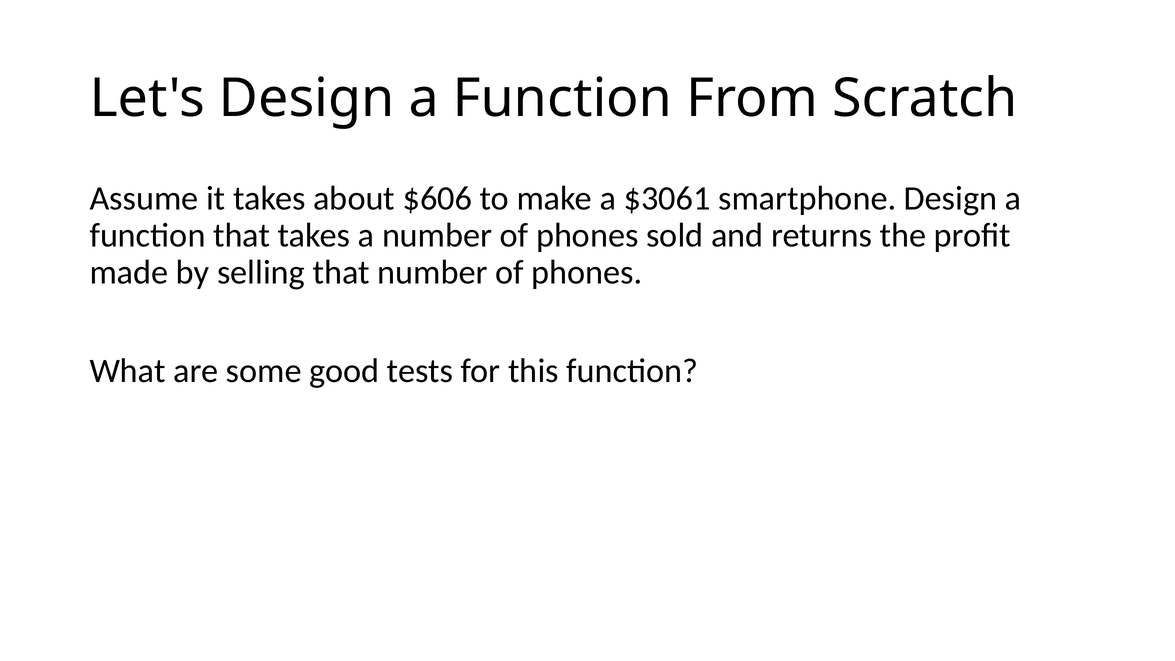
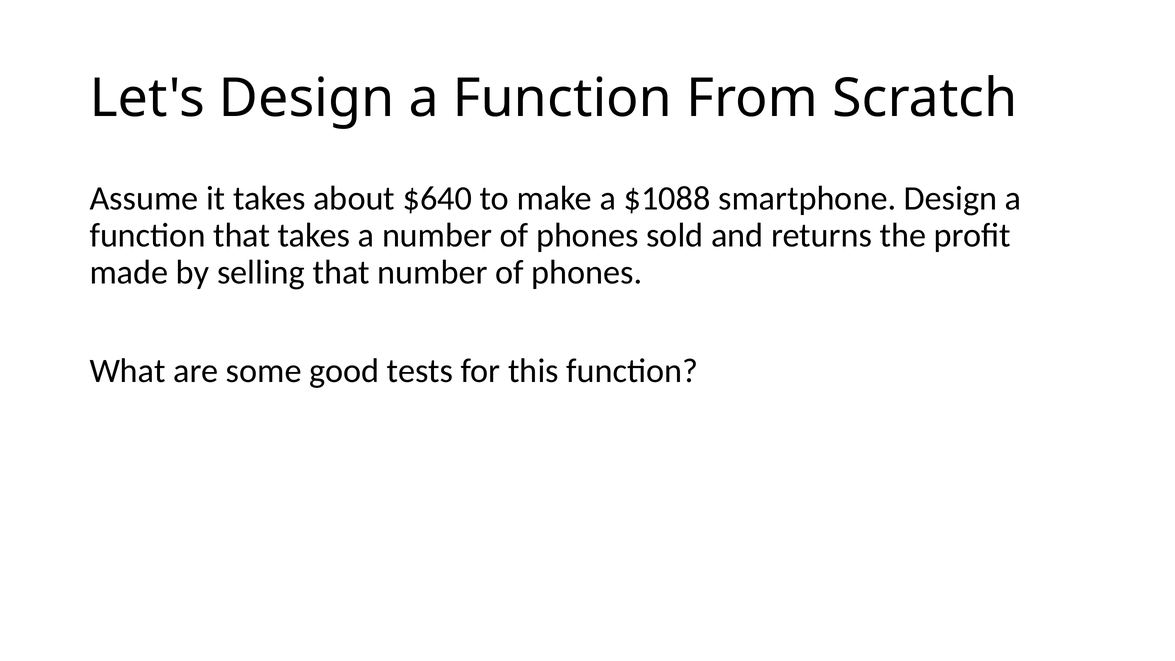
$606: $606 -> $640
$3061: $3061 -> $1088
